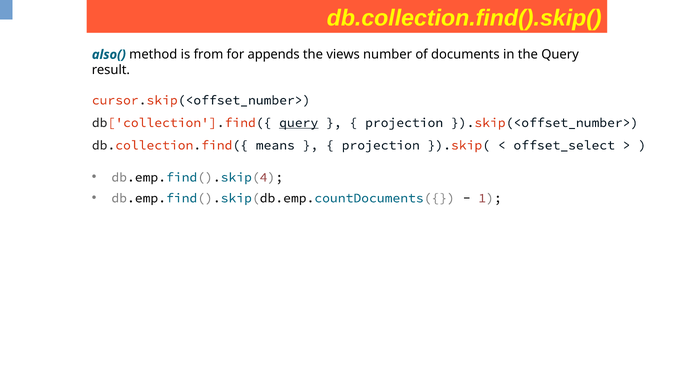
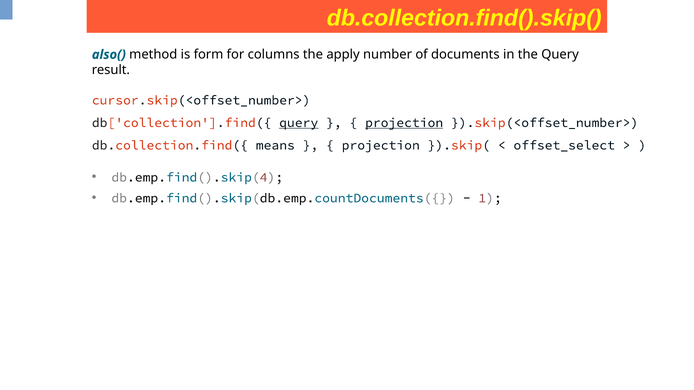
from: from -> form
appends: appends -> columns
views: views -> apply
projection at (404, 123) underline: none -> present
